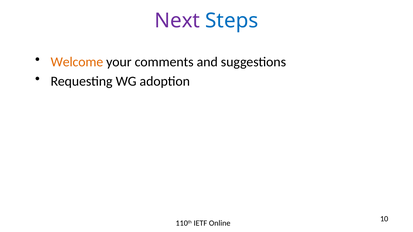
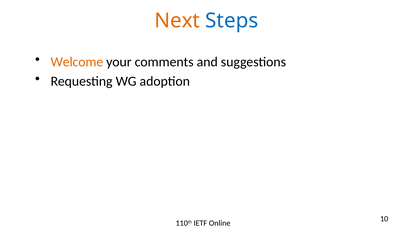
Next colour: purple -> orange
